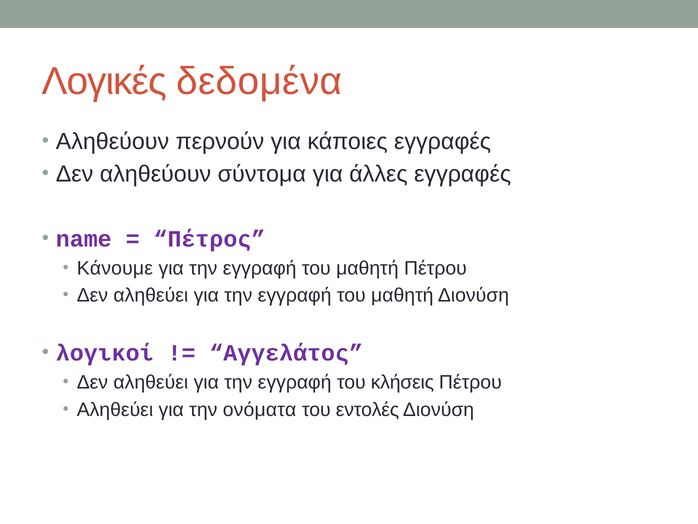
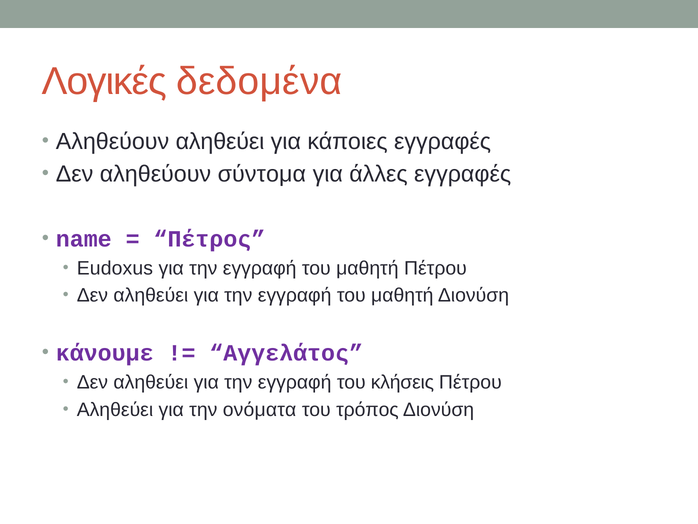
Αληθεύουν περνούν: περνούν -> αληθεύει
Κάνουμε: Κάνουμε -> Eudoxus
λογικοί: λογικοί -> κάνουμε
εντολές: εντολές -> τρόπος
